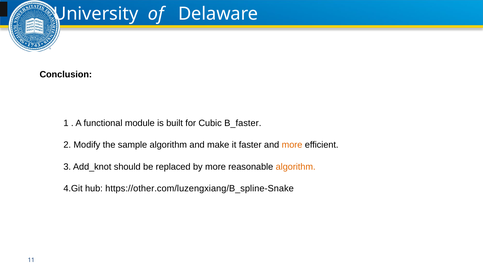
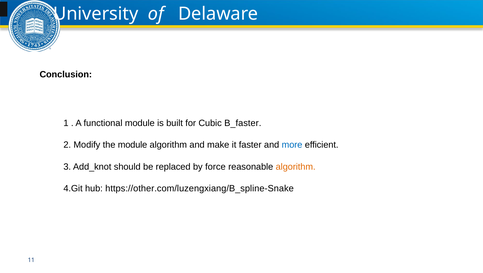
the sample: sample -> module
more at (292, 145) colour: orange -> blue
by more: more -> force
